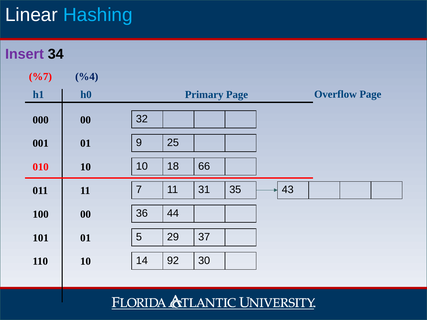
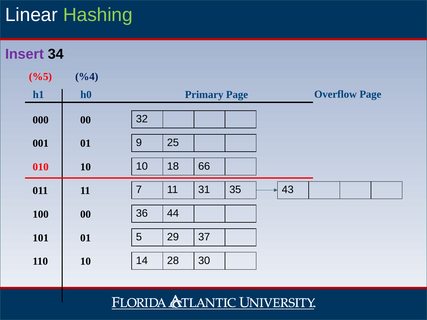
Hashing colour: light blue -> light green
%7: %7 -> %5
92: 92 -> 28
